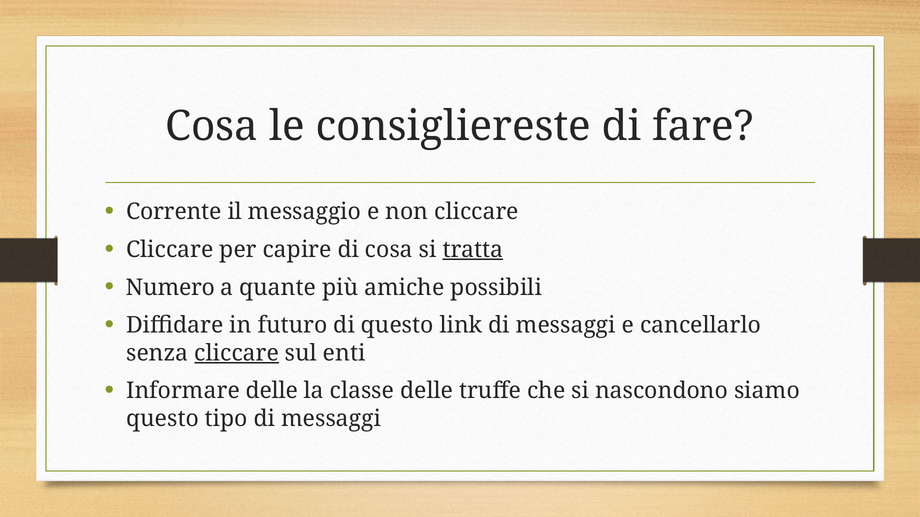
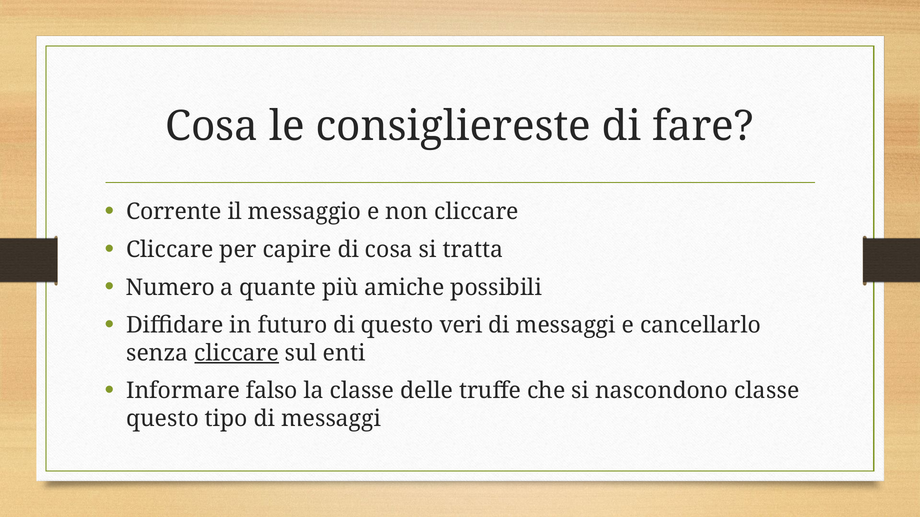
tratta underline: present -> none
link: link -> veri
Informare delle: delle -> falso
nascondono siamo: siamo -> classe
